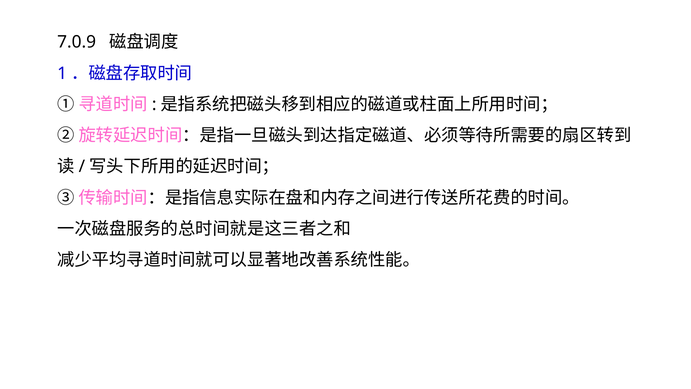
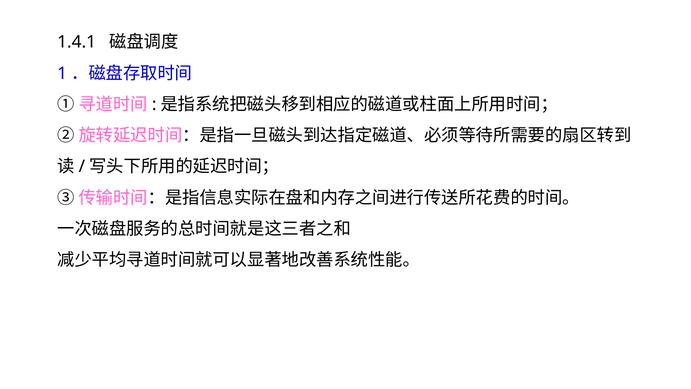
7.0.9: 7.0.9 -> 1.4.1
